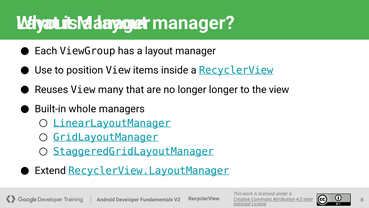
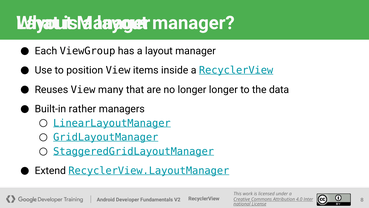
the view: view -> data
whole: whole -> rather
